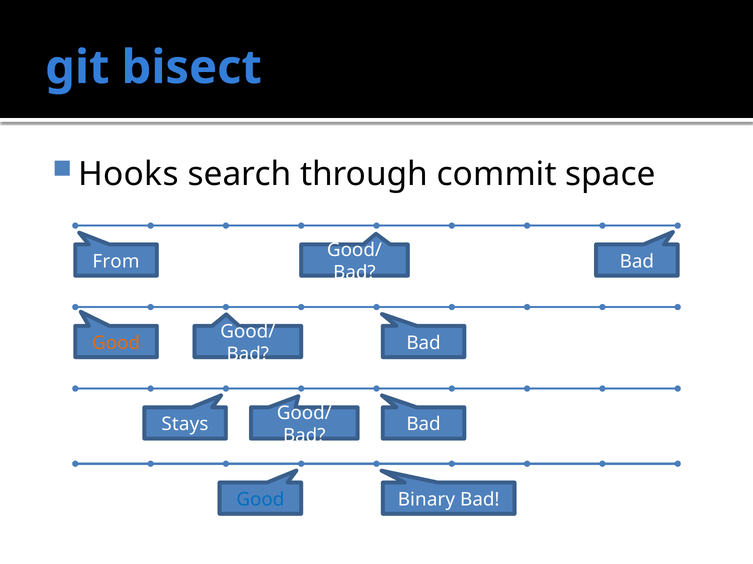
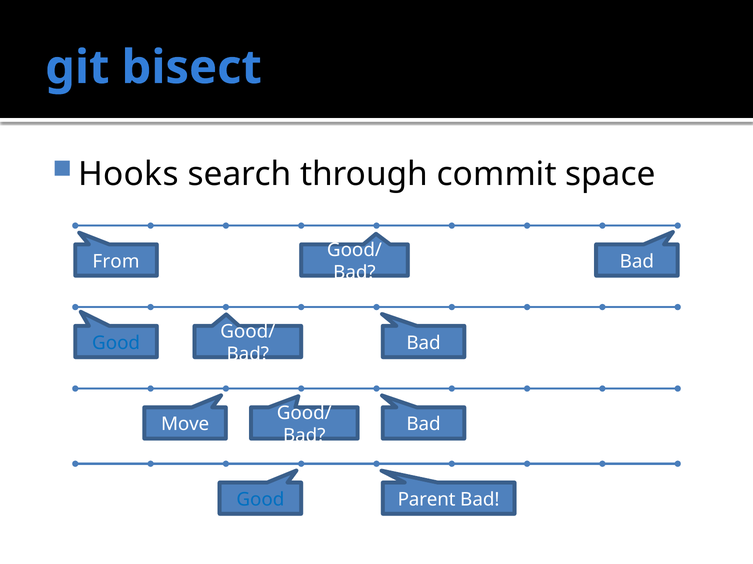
Good at (116, 343) colour: orange -> blue
Stays: Stays -> Move
Binary: Binary -> Parent
